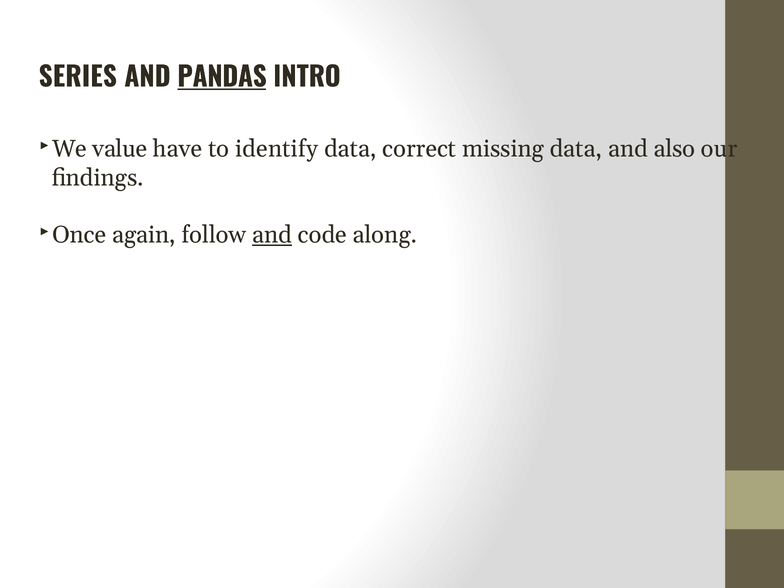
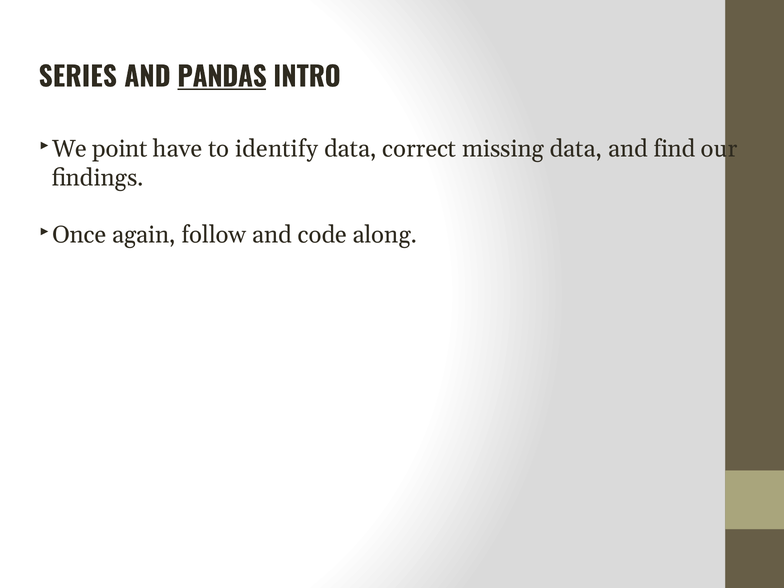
value: value -> point
also: also -> find
and at (272, 235) underline: present -> none
